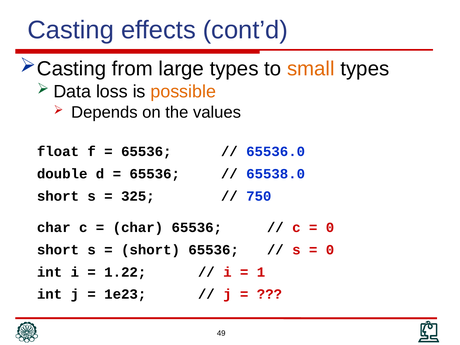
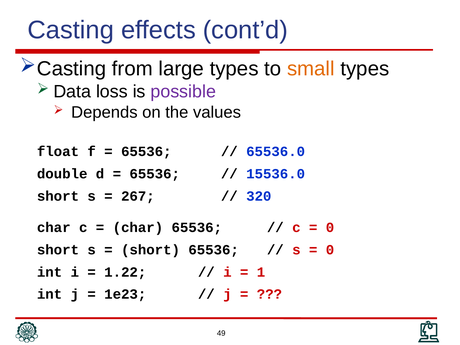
possible colour: orange -> purple
65538.0: 65538.0 -> 15536.0
325: 325 -> 267
750: 750 -> 320
